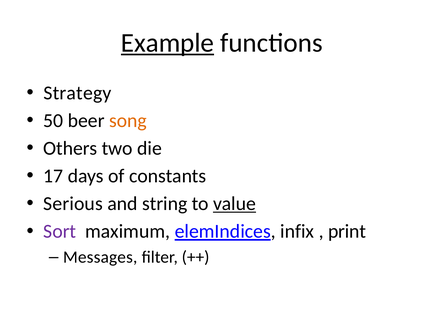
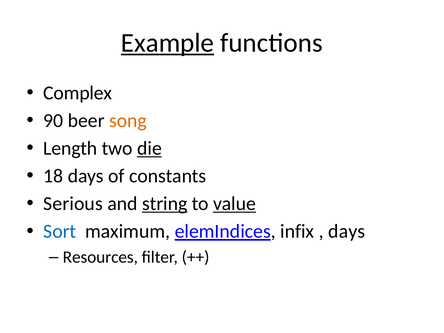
Strategy: Strategy -> Complex
50: 50 -> 90
Others: Others -> Length
die underline: none -> present
17: 17 -> 18
string underline: none -> present
Sort colour: purple -> blue
print at (347, 231): print -> days
Messages: Messages -> Resources
